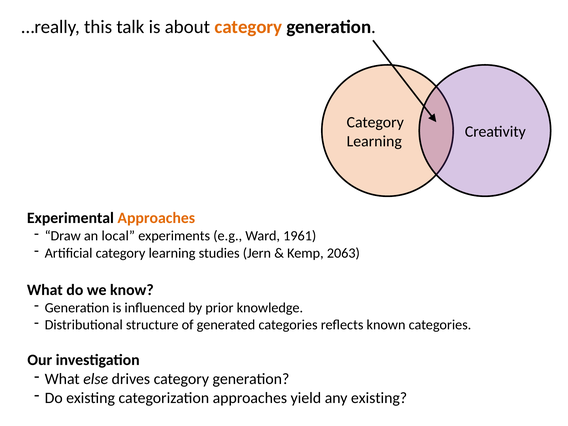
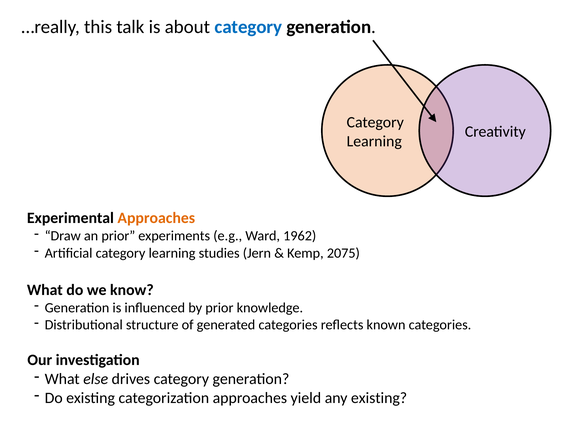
category at (248, 27) colour: orange -> blue
an local: local -> prior
1961: 1961 -> 1962
2063: 2063 -> 2075
